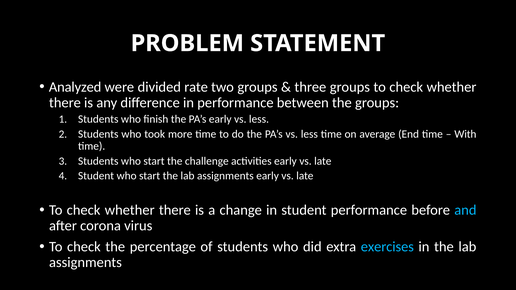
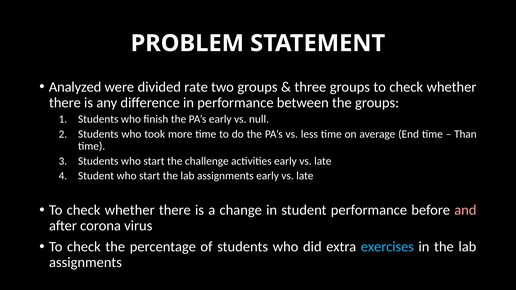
early vs less: less -> null
With: With -> Than
and colour: light blue -> pink
